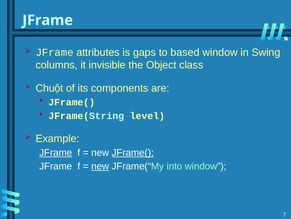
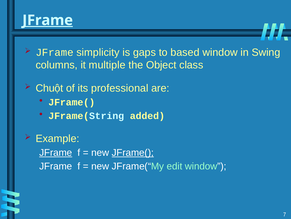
JFrame at (48, 20) underline: none -> present
attributes: attributes -> simplicity
invisible: invisible -> multiple
components: components -> professional
level: level -> added
new at (100, 166) underline: present -> none
into: into -> edit
